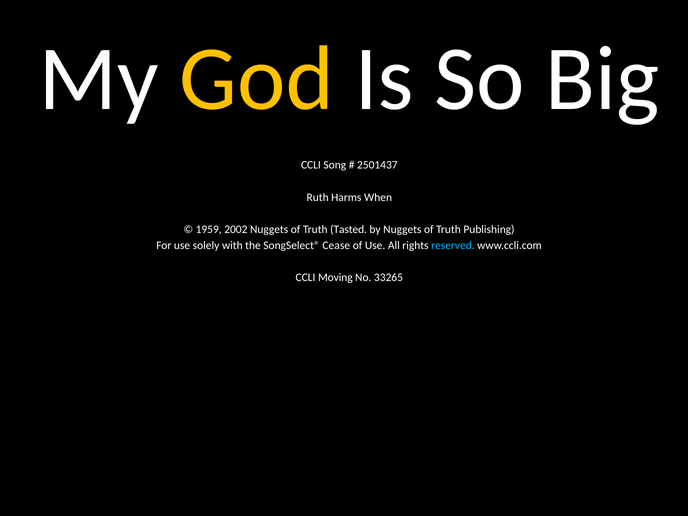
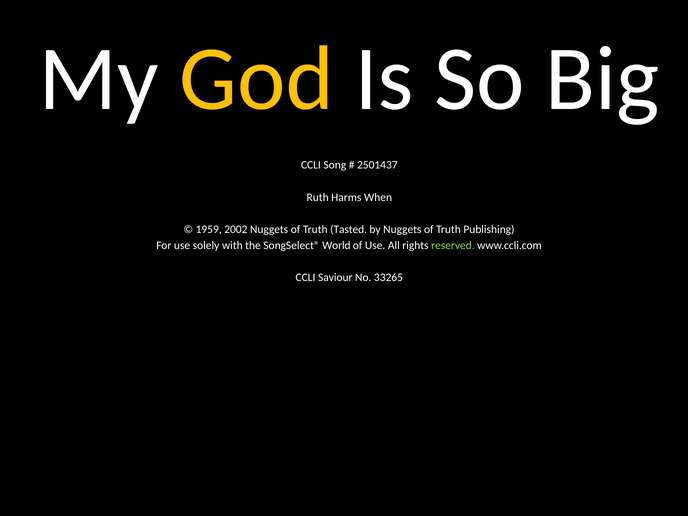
Cease: Cease -> World
reserved colour: light blue -> light green
Moving: Moving -> Saviour
